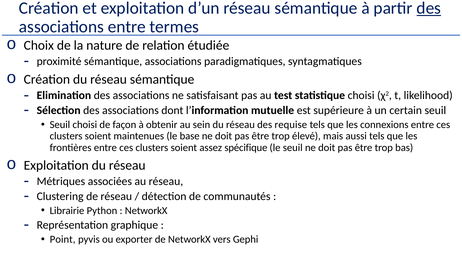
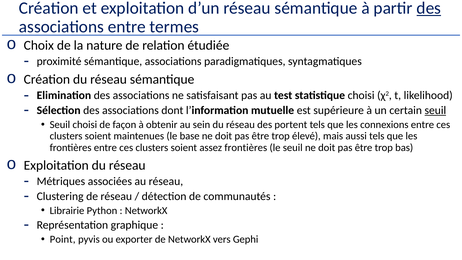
seuil at (435, 110) underline: none -> present
requise: requise -> portent
assez spécifique: spécifique -> frontières
